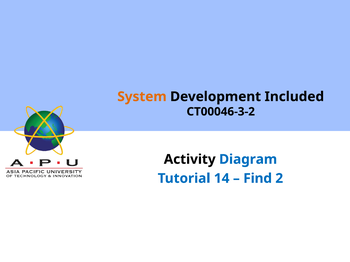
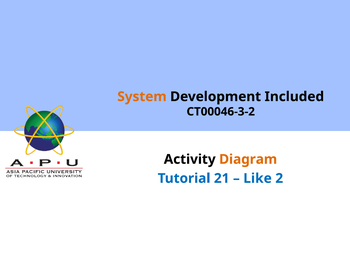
Diagram colour: blue -> orange
14: 14 -> 21
Find: Find -> Like
